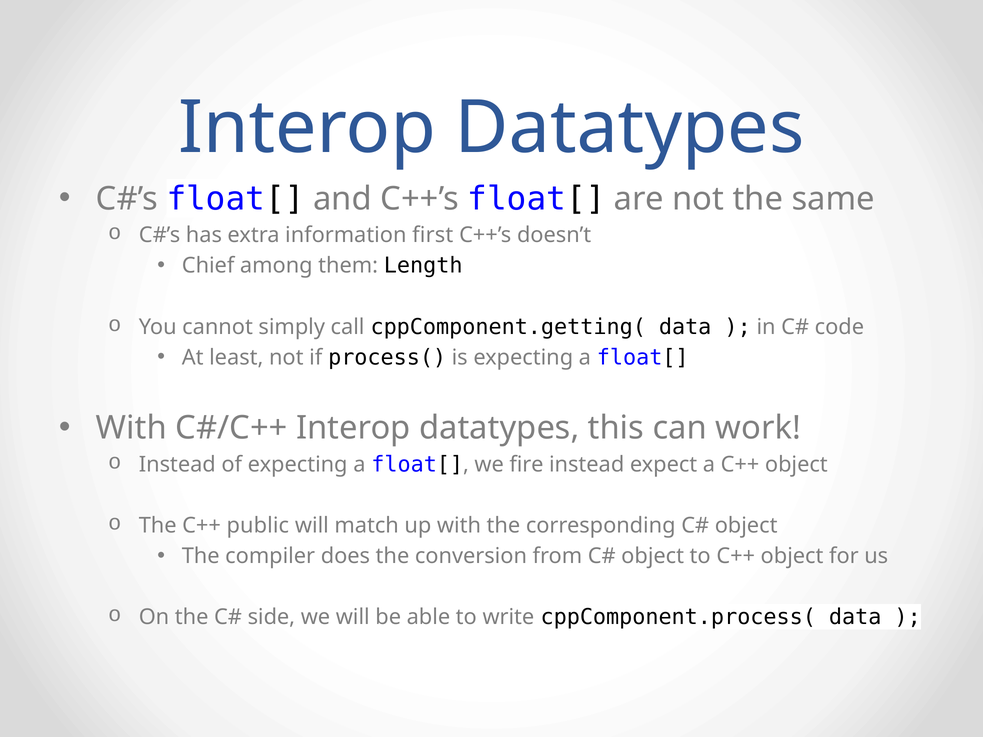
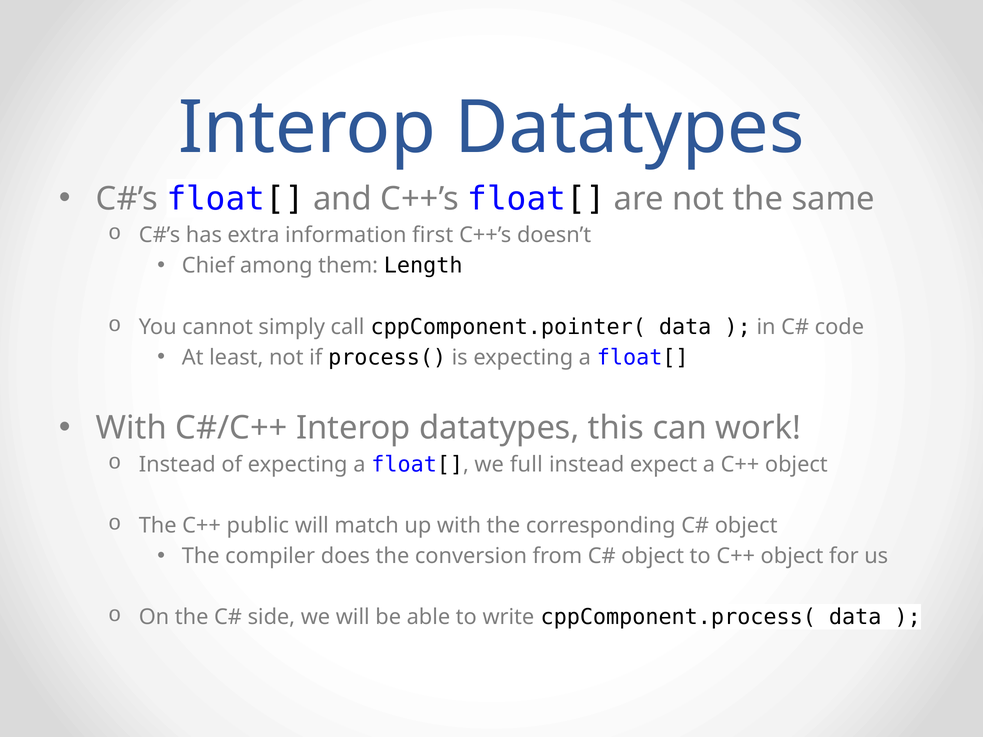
cppComponent.getting(: cppComponent.getting( -> cppComponent.pointer(
fire: fire -> full
